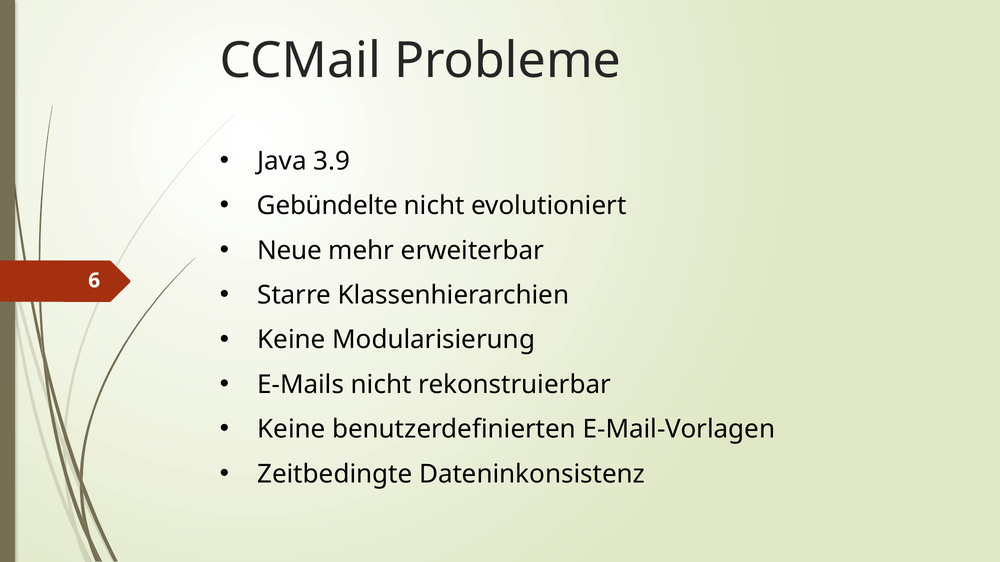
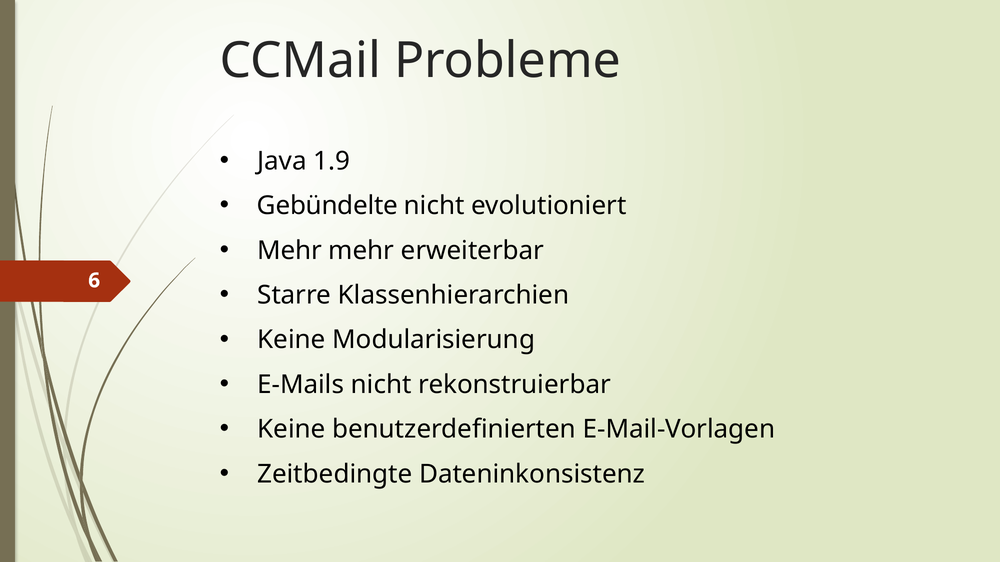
3.9: 3.9 -> 1.9
Neue at (290, 251): Neue -> Mehr
